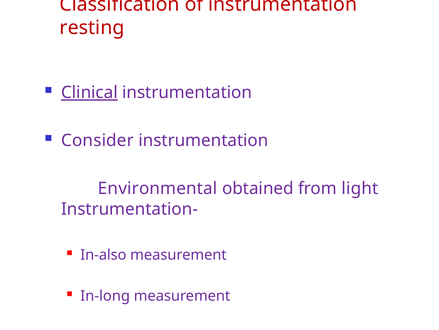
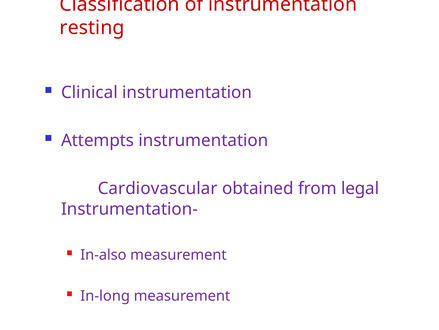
Clinical underline: present -> none
Consider: Consider -> Attempts
Environmental: Environmental -> Cardiovascular
light: light -> legal
